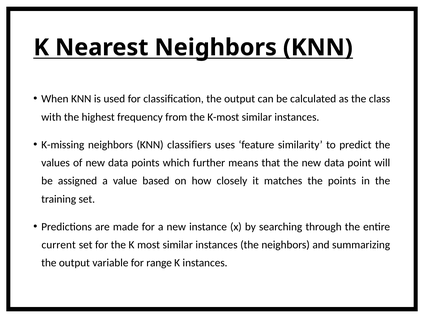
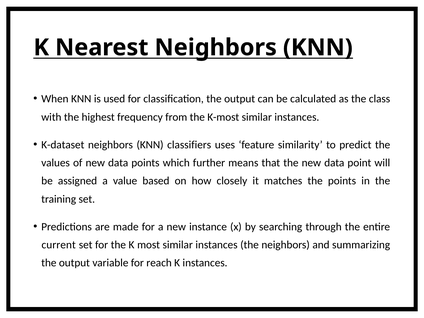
K-missing: K-missing -> K-dataset
range: range -> reach
